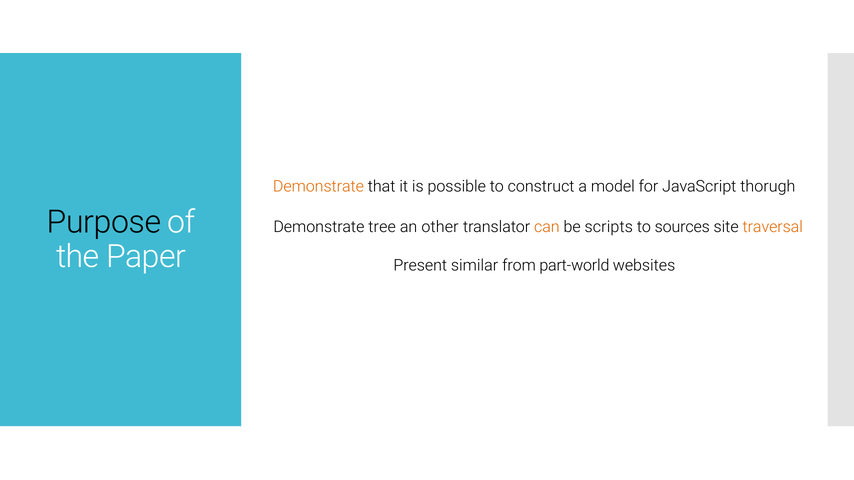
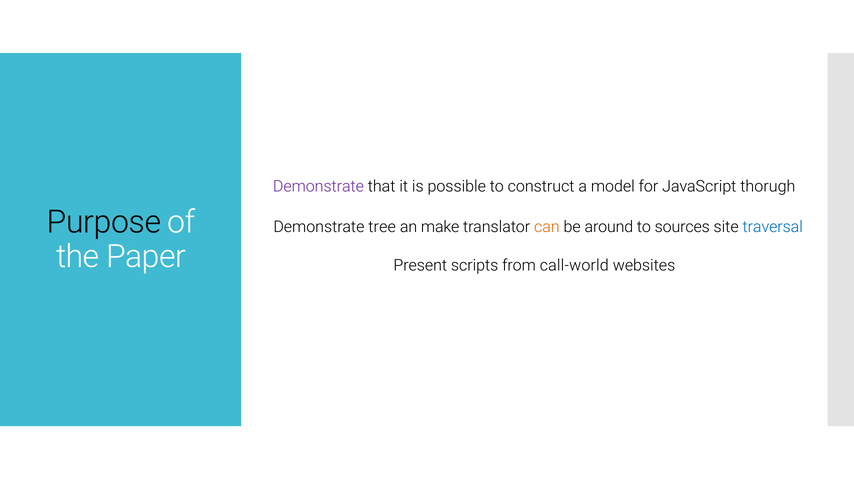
Demonstrate at (318, 186) colour: orange -> purple
other: other -> make
scripts: scripts -> around
traversal colour: orange -> blue
similar: similar -> scripts
part-world: part-world -> call-world
